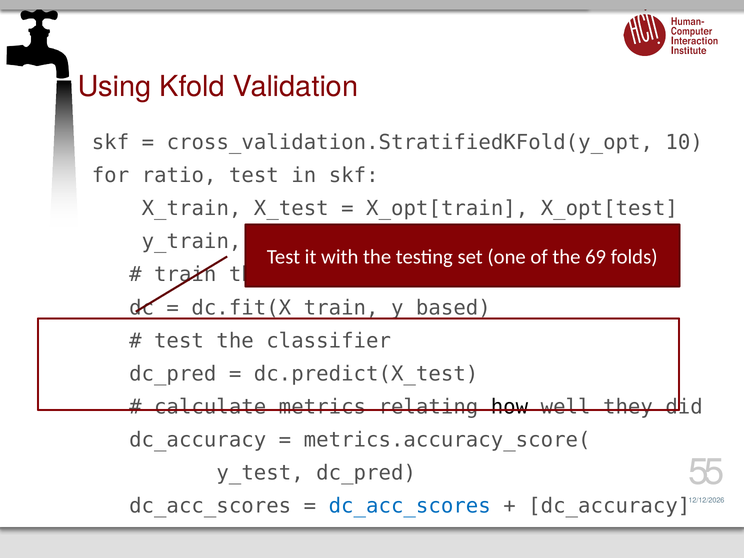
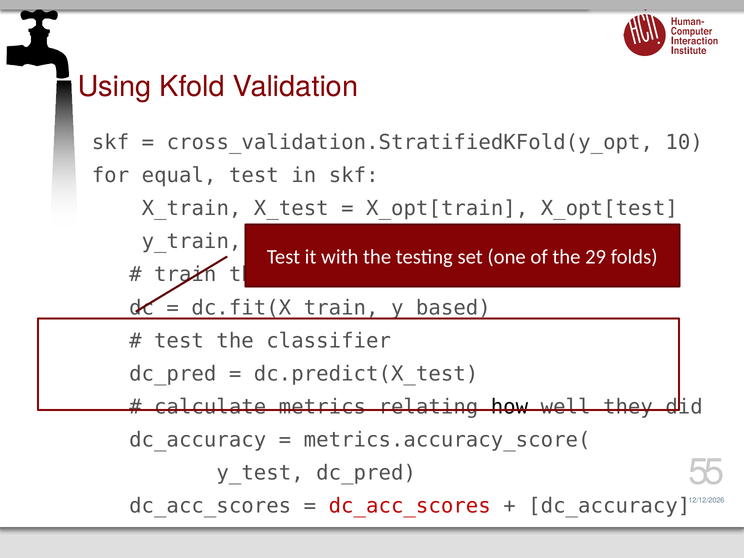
ratio: ratio -> equal
69: 69 -> 29
dc_acc_scores at (410, 506) colour: blue -> red
